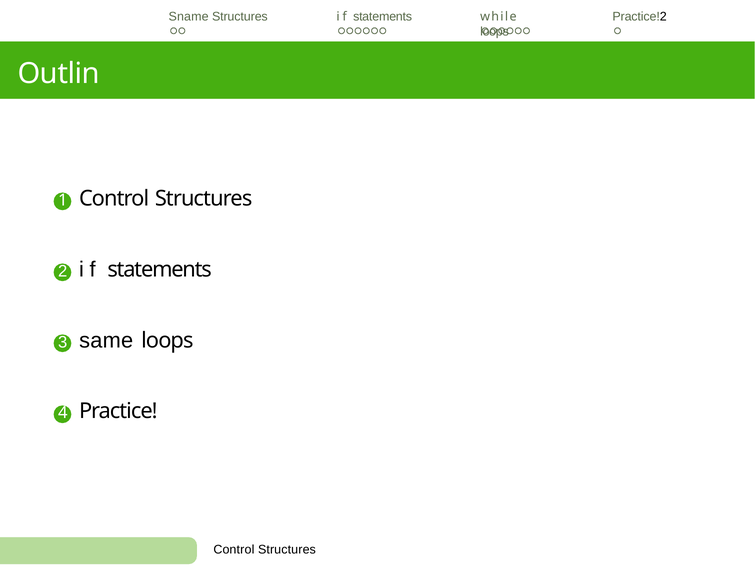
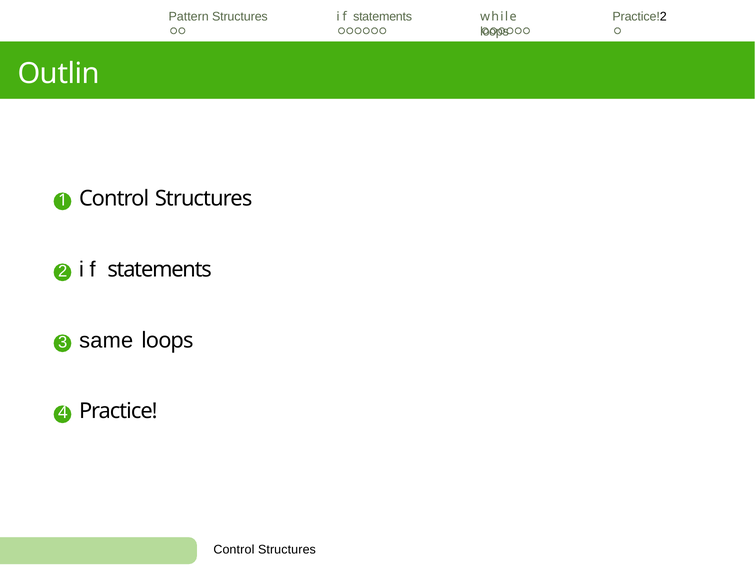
Sname: Sname -> Pattern
